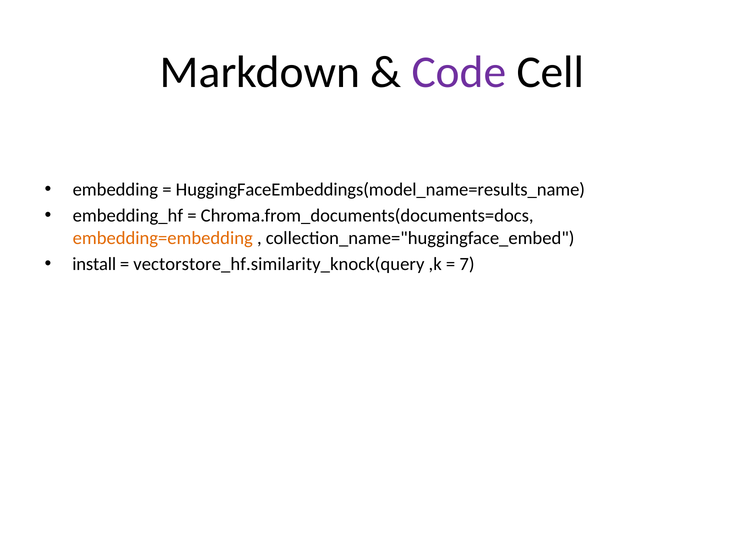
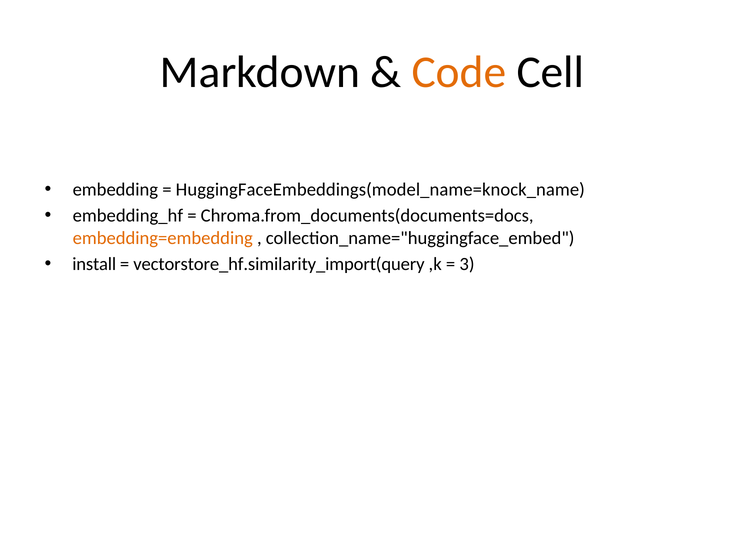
Code colour: purple -> orange
HuggingFaceEmbeddings(model_name=results_name: HuggingFaceEmbeddings(model_name=results_name -> HuggingFaceEmbeddings(model_name=knock_name
vectorstore_hf.similarity_knock(query: vectorstore_hf.similarity_knock(query -> vectorstore_hf.similarity_import(query
7: 7 -> 3
